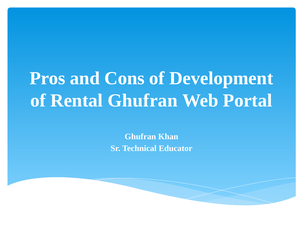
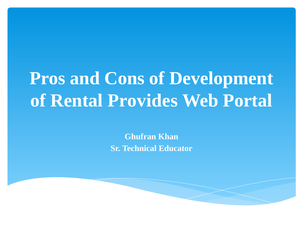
Rental Ghufran: Ghufran -> Provides
